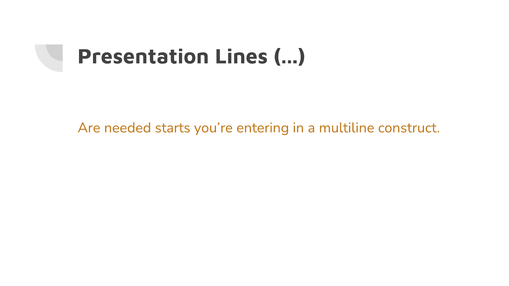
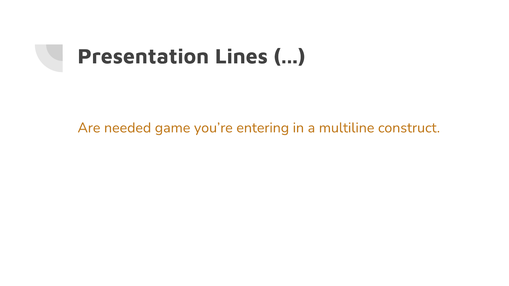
starts: starts -> game
